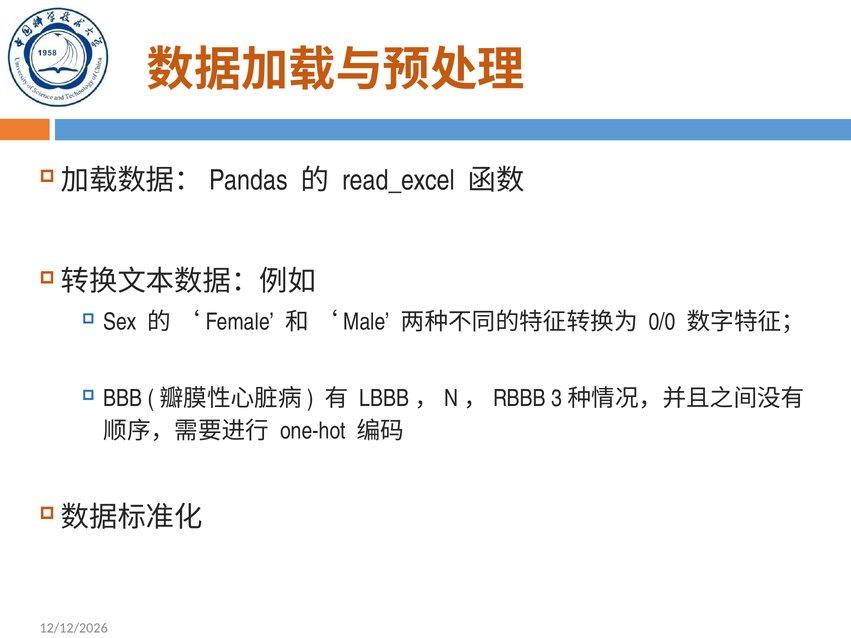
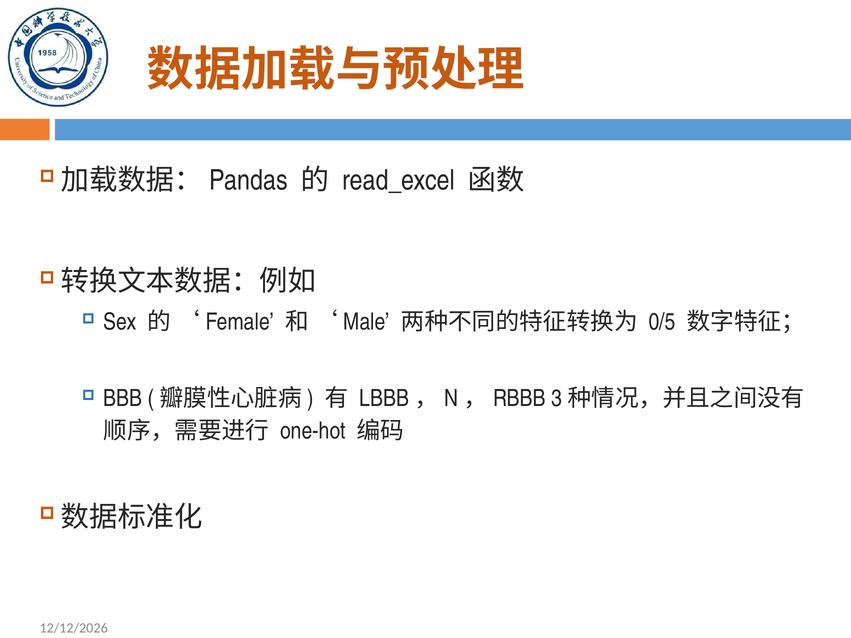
0/0: 0/0 -> 0/5
